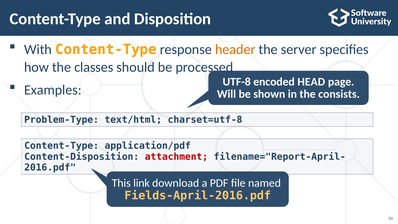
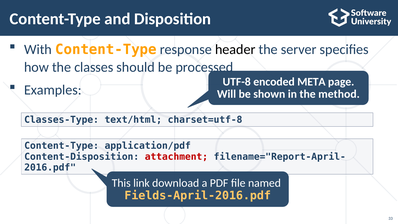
header colour: orange -> black
HEAD: HEAD -> META
consists: consists -> method
Problem-Type: Problem-Type -> Classes-Type
